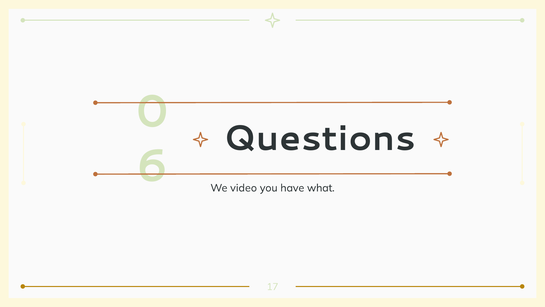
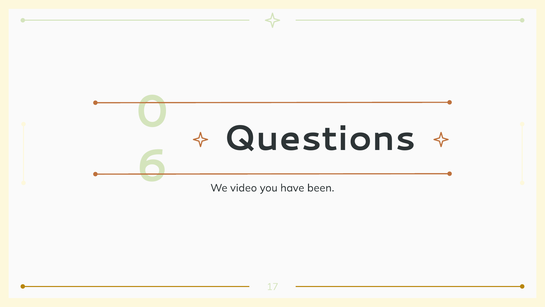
what: what -> been
